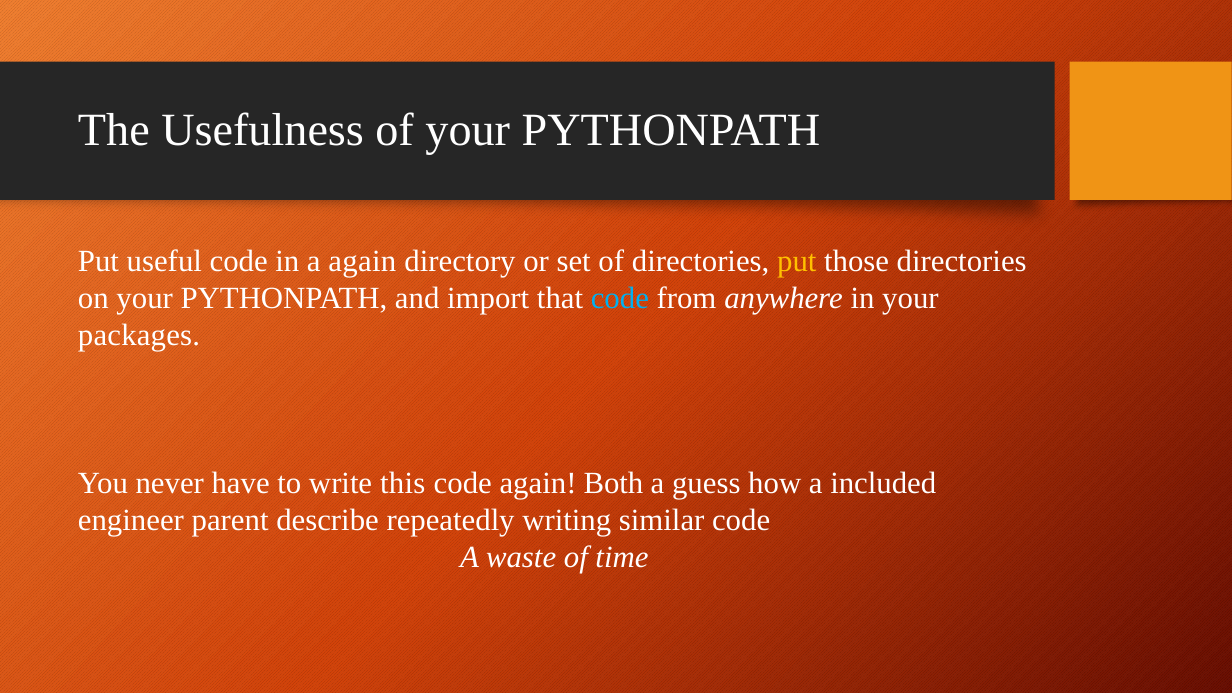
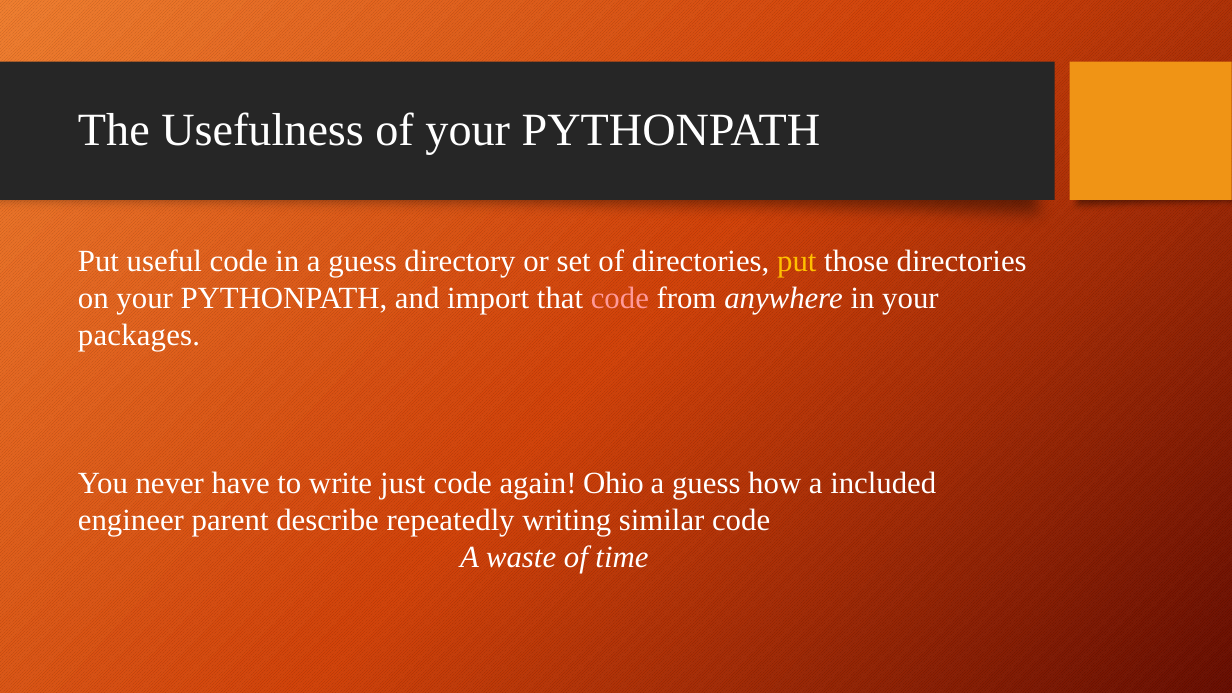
in a again: again -> guess
code at (620, 298) colour: light blue -> pink
this: this -> just
Both: Both -> Ohio
